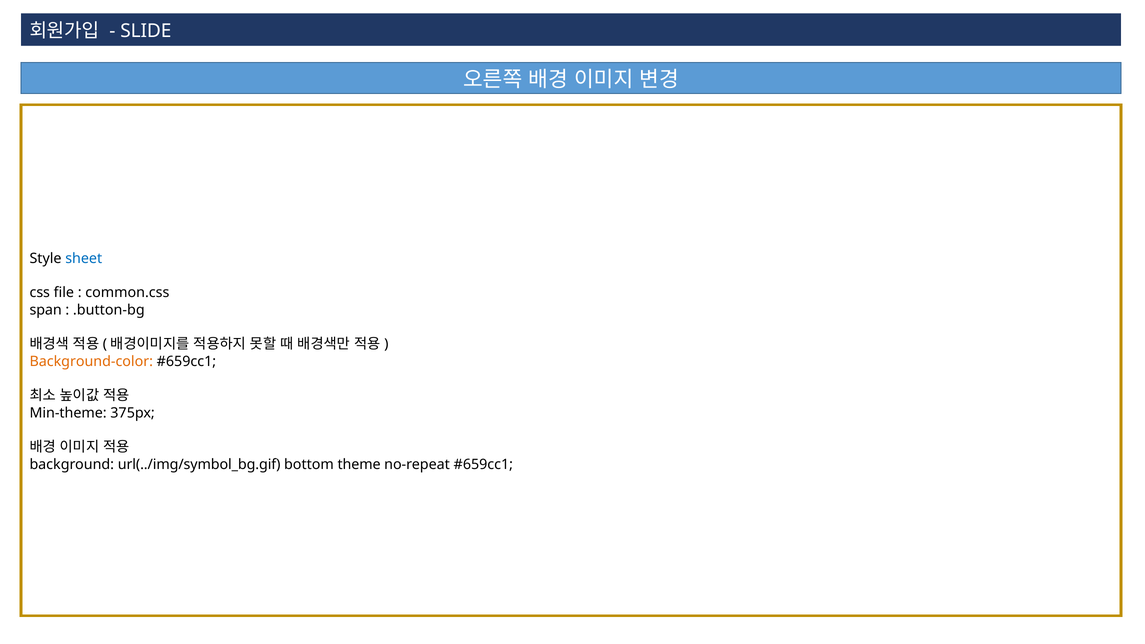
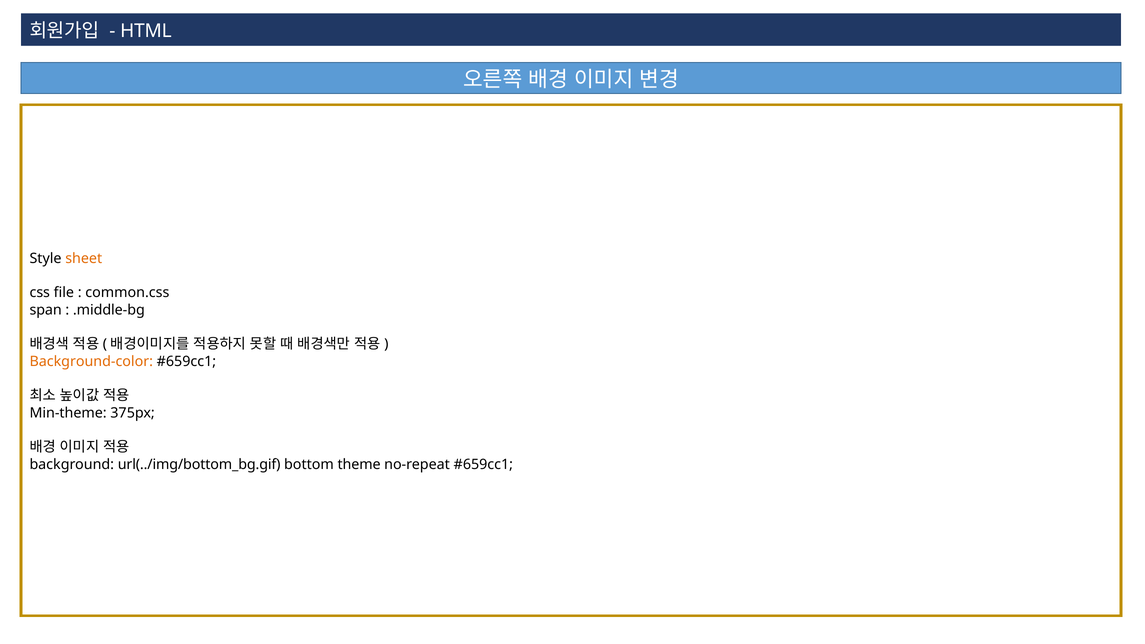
SLIDE: SLIDE -> HTML
sheet colour: blue -> orange
.button-bg: .button-bg -> .middle-bg
url(../img/symbol_bg.gif: url(../img/symbol_bg.gif -> url(../img/bottom_bg.gif
